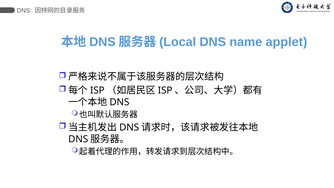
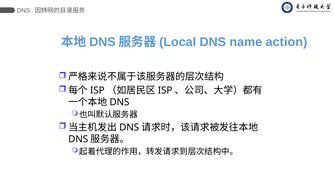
applet: applet -> action
